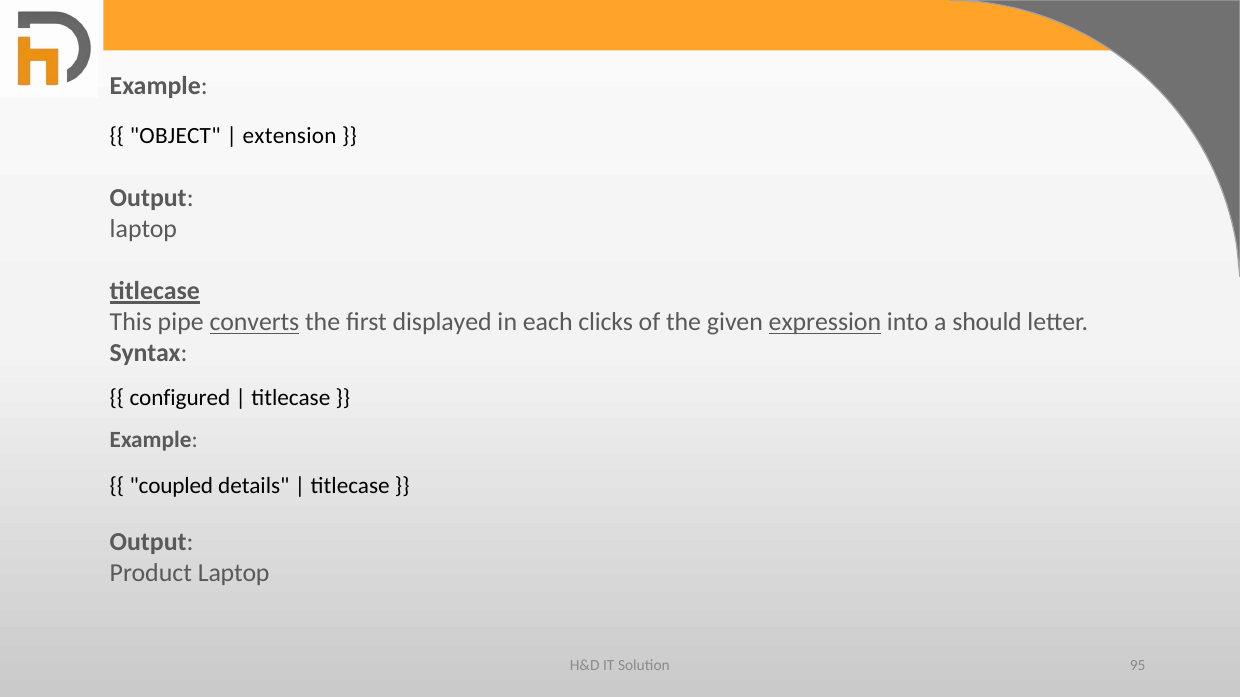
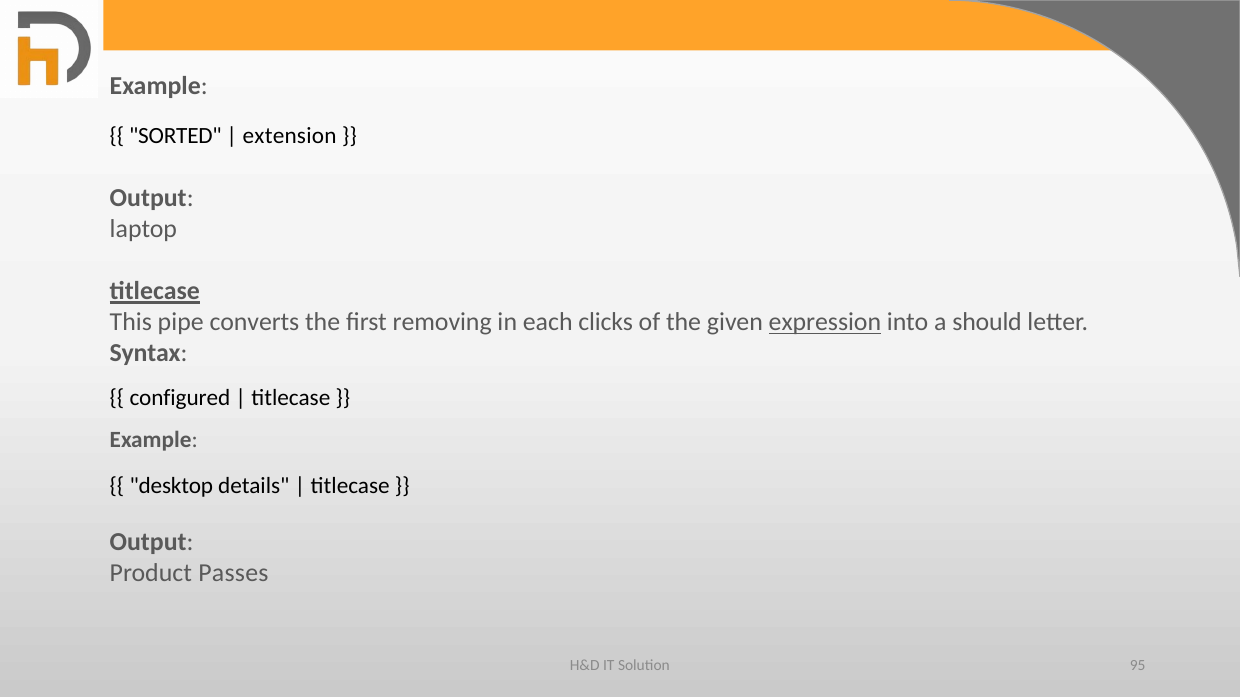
OBJECT: OBJECT -> SORTED
converts underline: present -> none
displayed: displayed -> removing
coupled: coupled -> desktop
Product Laptop: Laptop -> Passes
